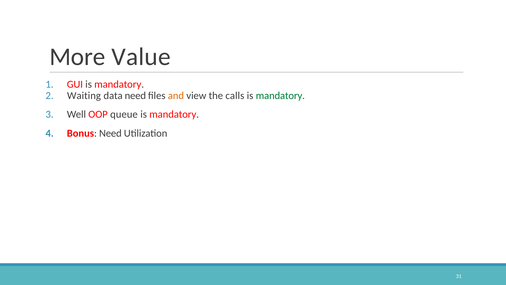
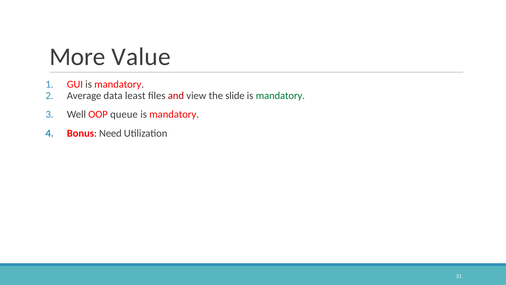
Waiting: Waiting -> Average
data need: need -> least
and colour: orange -> red
calls: calls -> slide
